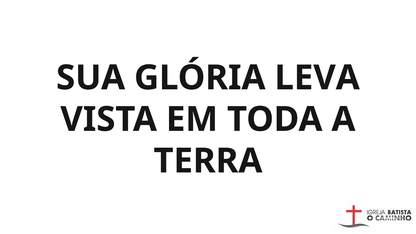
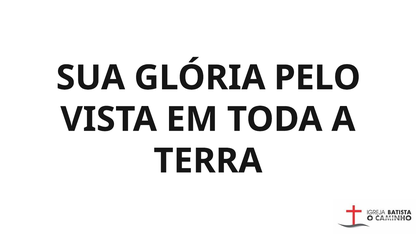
LEVA: LEVA -> PELO
